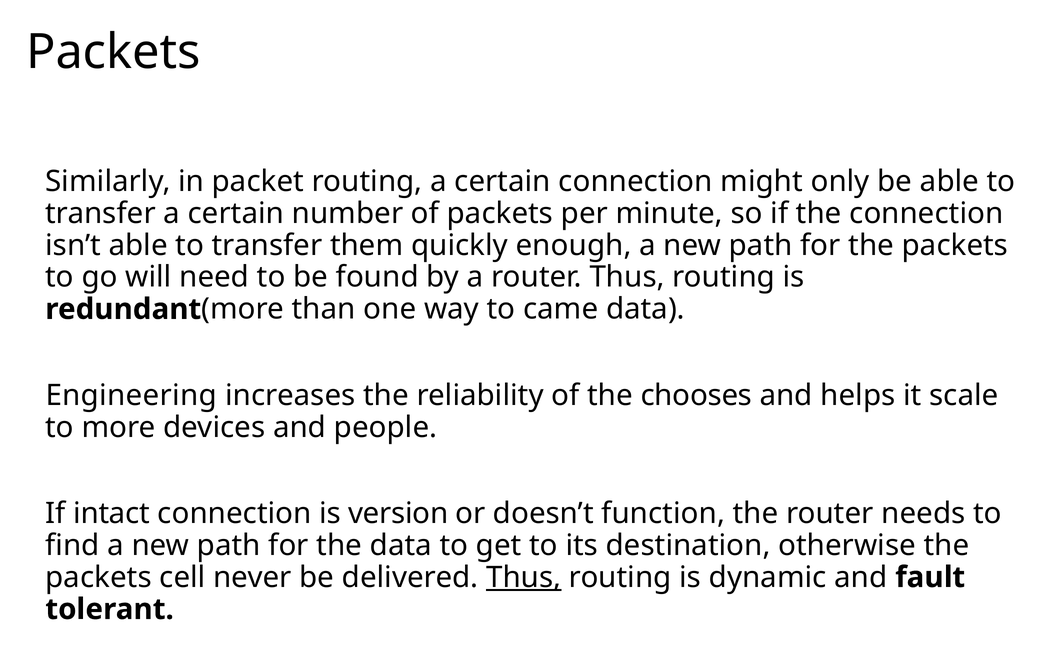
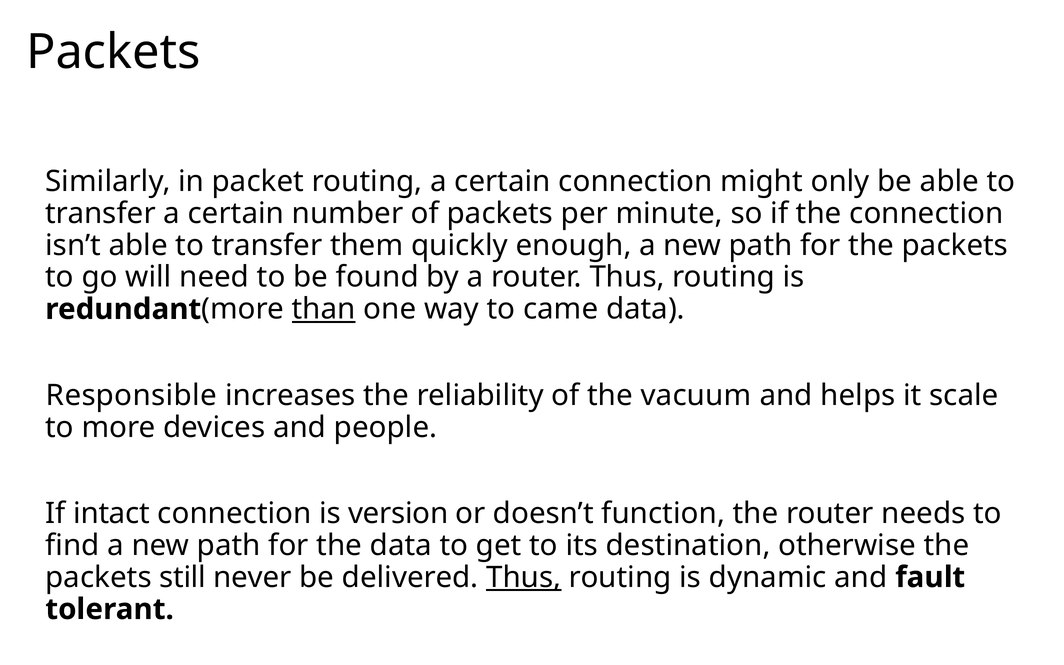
than underline: none -> present
Engineering: Engineering -> Responsible
chooses: chooses -> vacuum
cell: cell -> still
